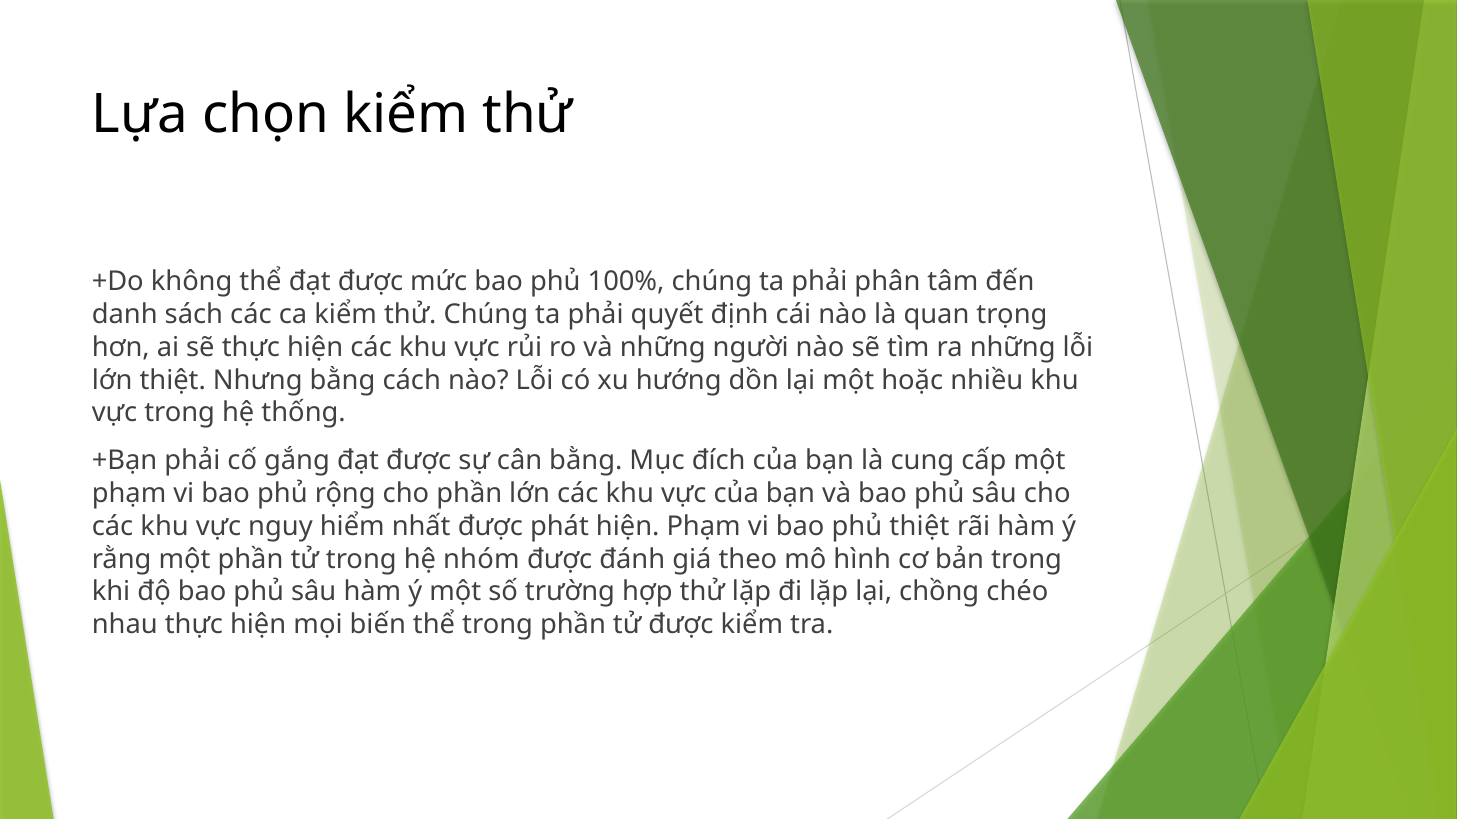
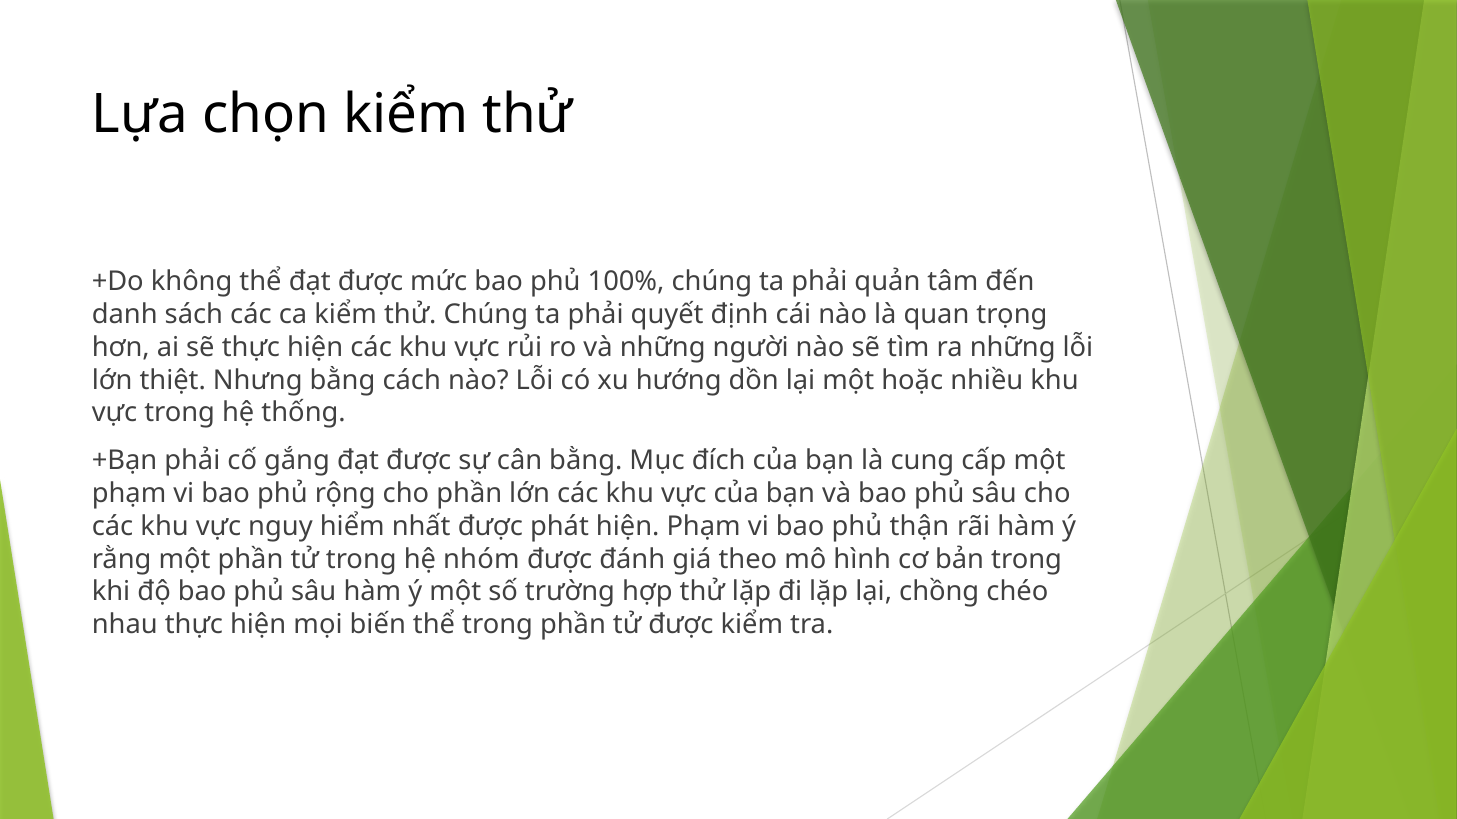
phân: phân -> quản
phủ thiệt: thiệt -> thận
